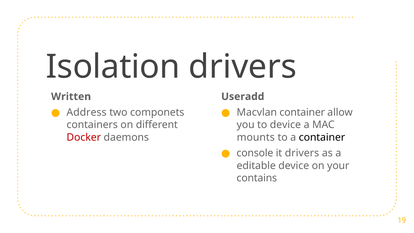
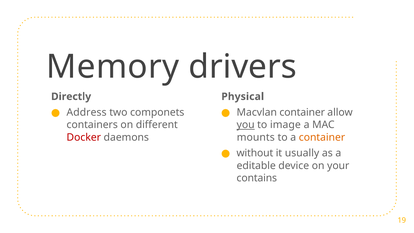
Isolation: Isolation -> Memory
Written: Written -> Directly
Useradd: Useradd -> Physical
you underline: none -> present
to device: device -> image
container at (322, 137) colour: black -> orange
console: console -> without
it drivers: drivers -> usually
